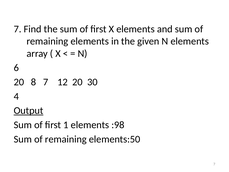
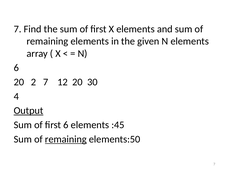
8: 8 -> 2
first 1: 1 -> 6
:98: :98 -> :45
remaining at (66, 139) underline: none -> present
